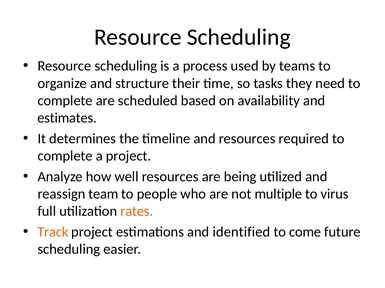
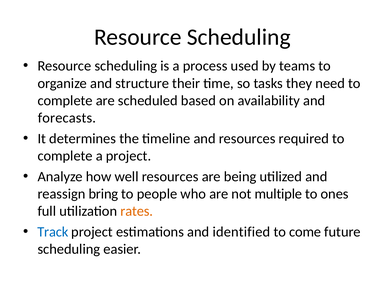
estimates: estimates -> forecasts
team: team -> bring
virus: virus -> ones
Track colour: orange -> blue
